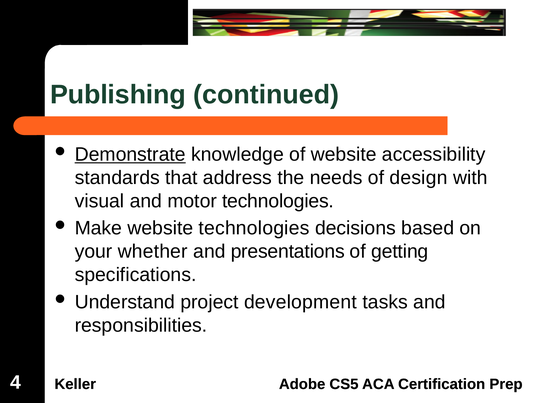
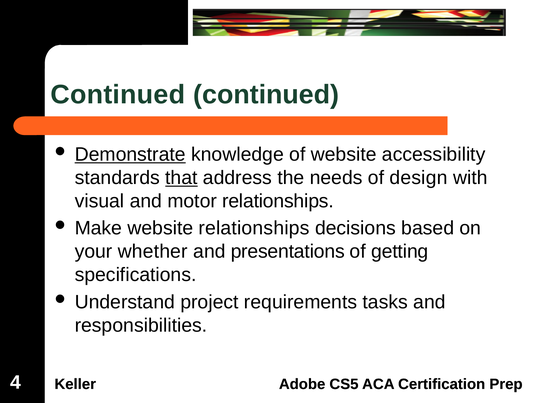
Publishing at (118, 95): Publishing -> Continued
that underline: none -> present
motor technologies: technologies -> relationships
website technologies: technologies -> relationships
development: development -> requirements
